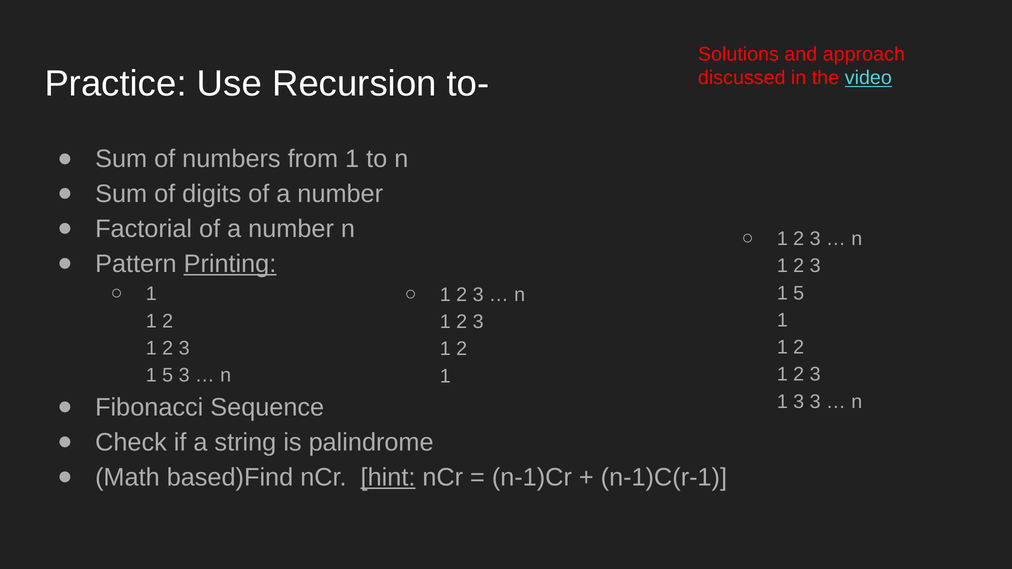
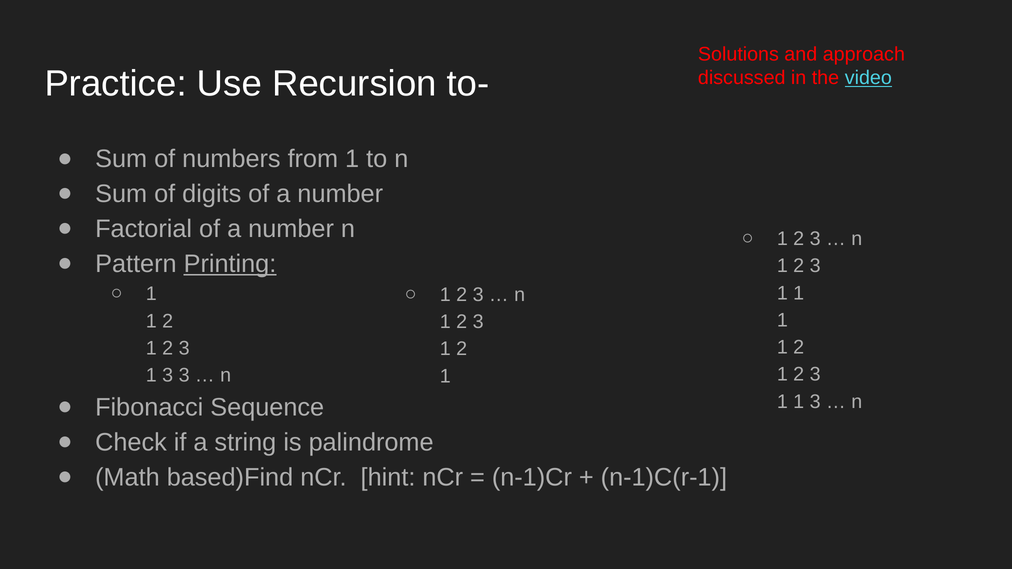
5 at (799, 293): 5 -> 1
5 at (168, 376): 5 -> 3
3 at (799, 402): 3 -> 1
hint underline: present -> none
